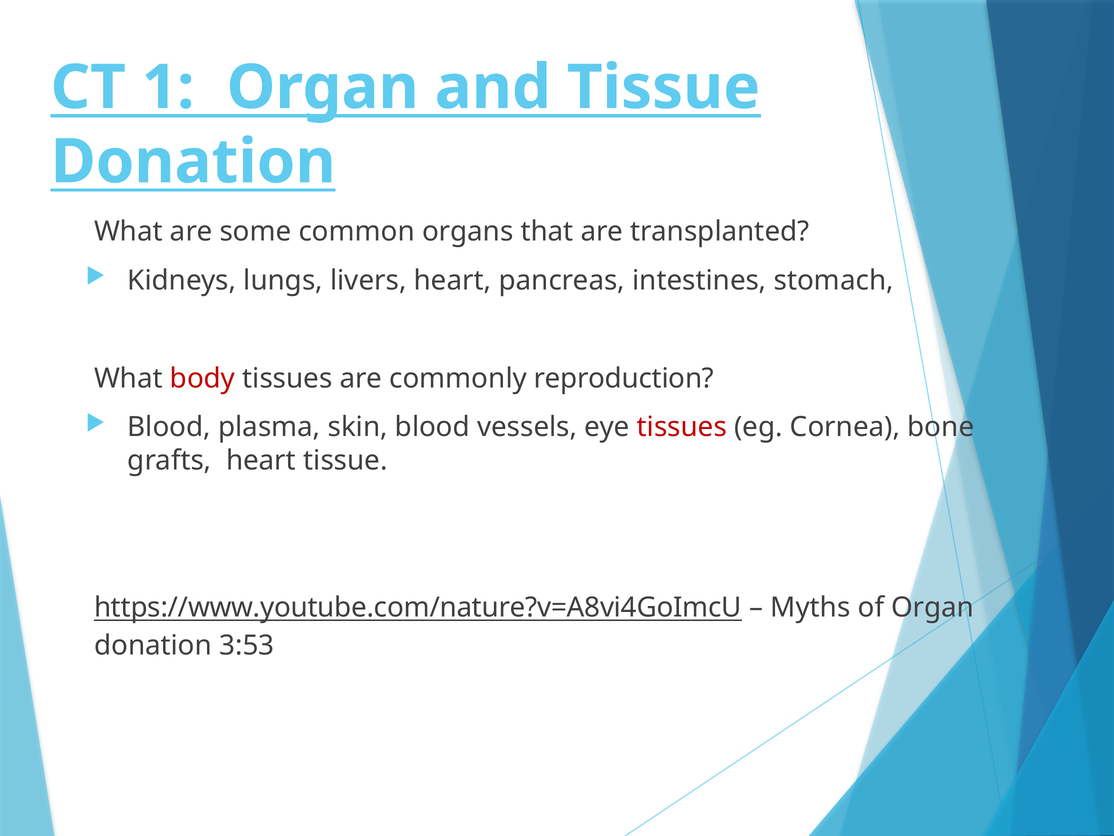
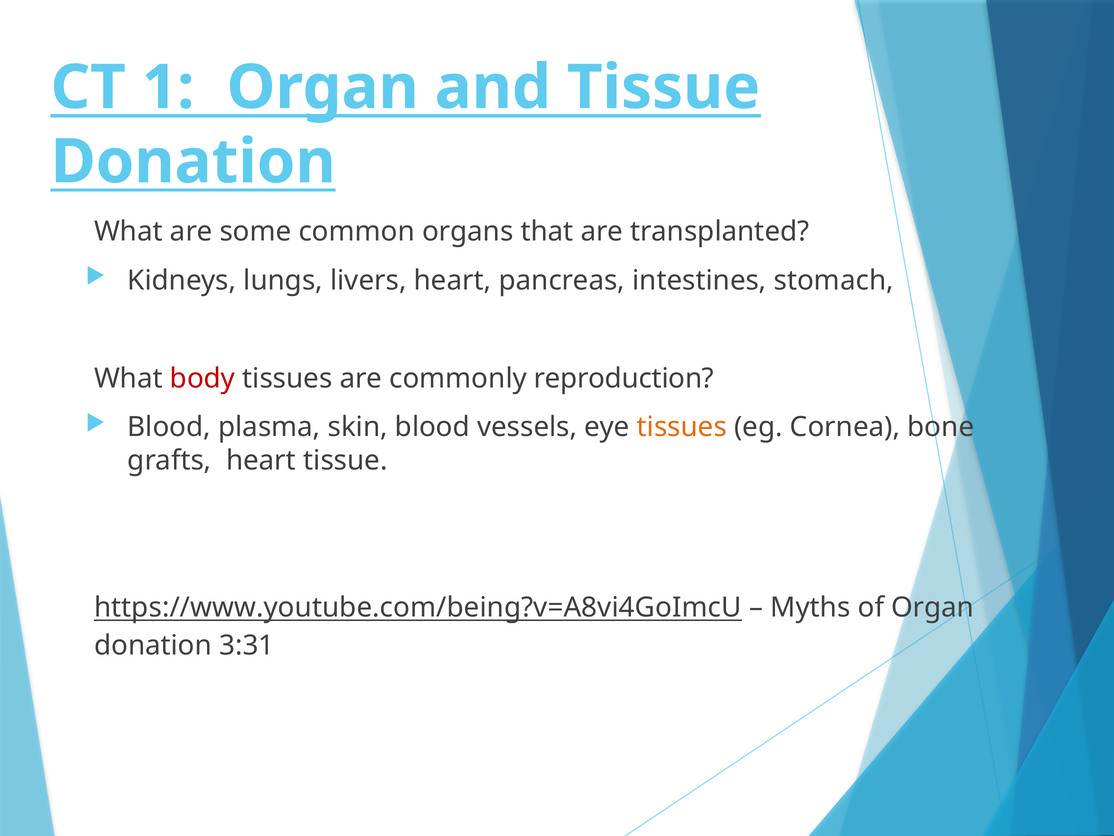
tissues at (682, 427) colour: red -> orange
https://www.youtube.com/nature?v=A8vi4GoImcU: https://www.youtube.com/nature?v=A8vi4GoImcU -> https://www.youtube.com/being?v=A8vi4GoImcU
3:53: 3:53 -> 3:31
